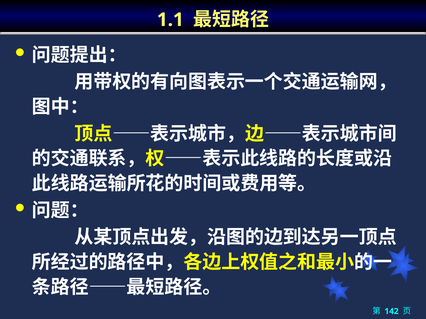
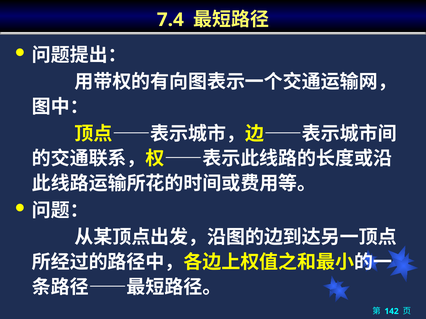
1.1: 1.1 -> 7.4
